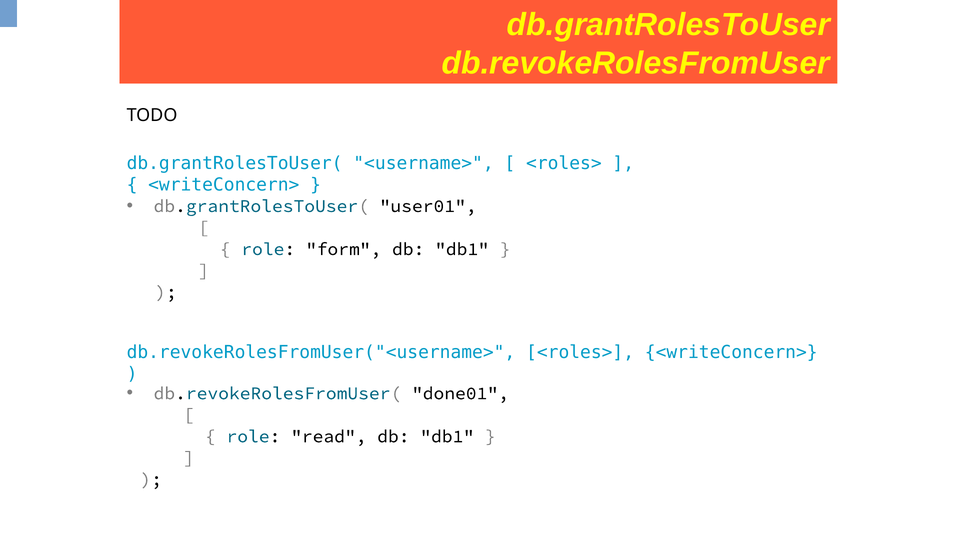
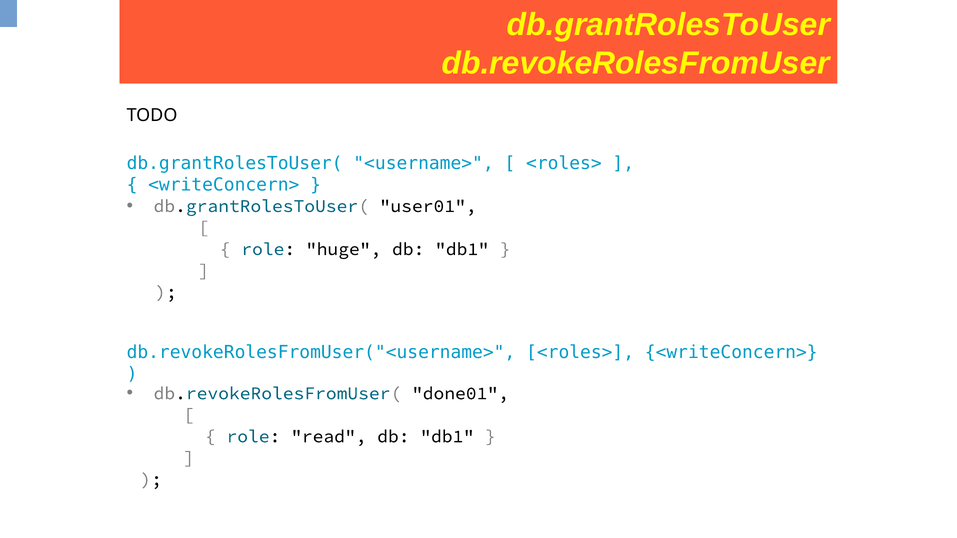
form: form -> huge
